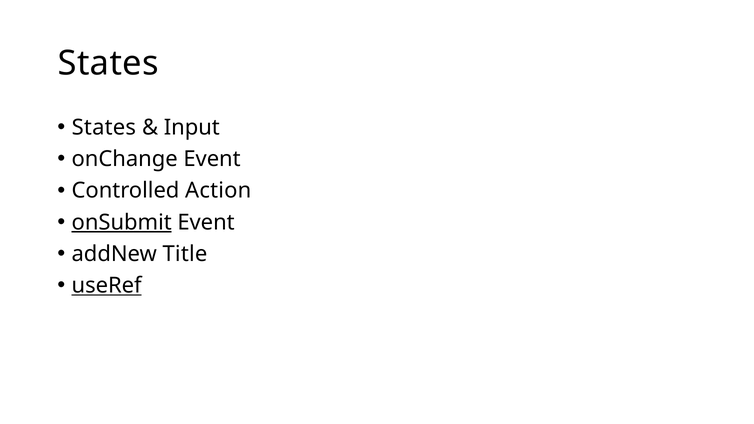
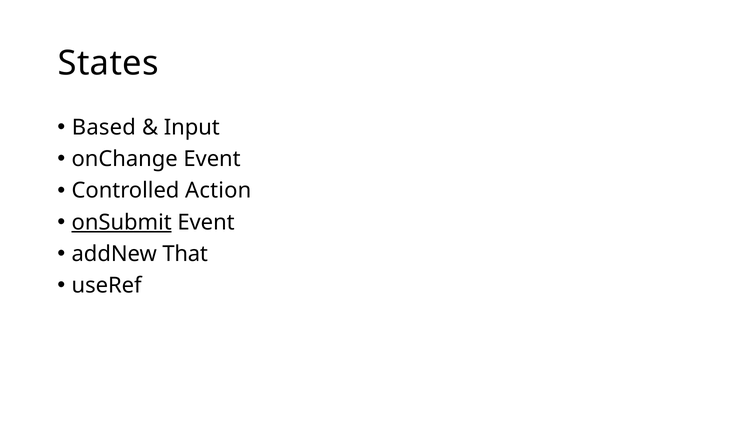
States at (104, 127): States -> Based
Title: Title -> That
useRef underline: present -> none
